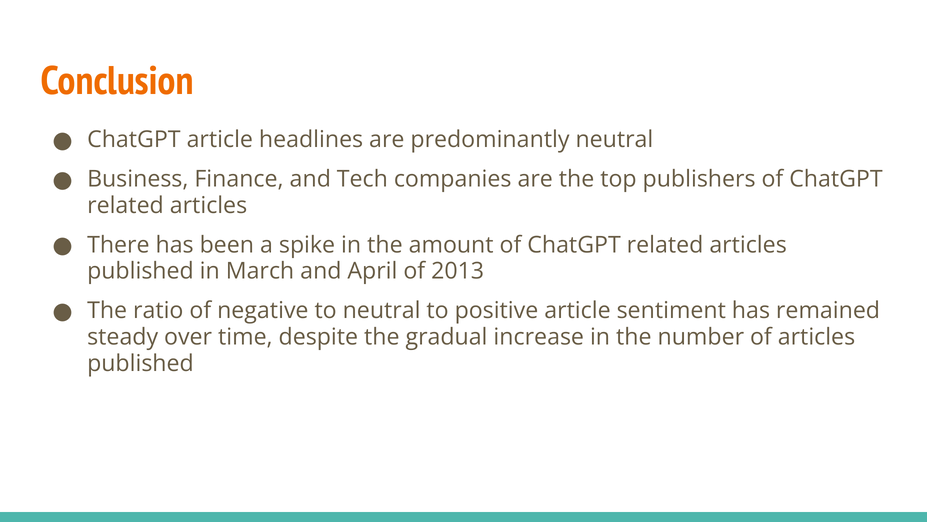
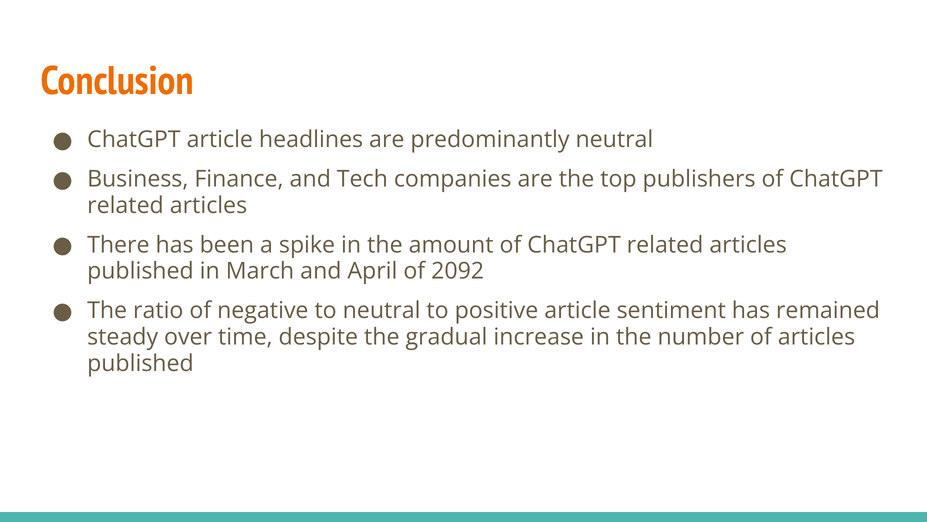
2013: 2013 -> 2092
